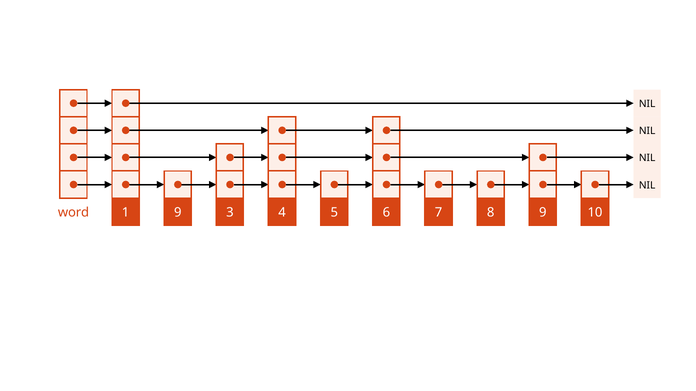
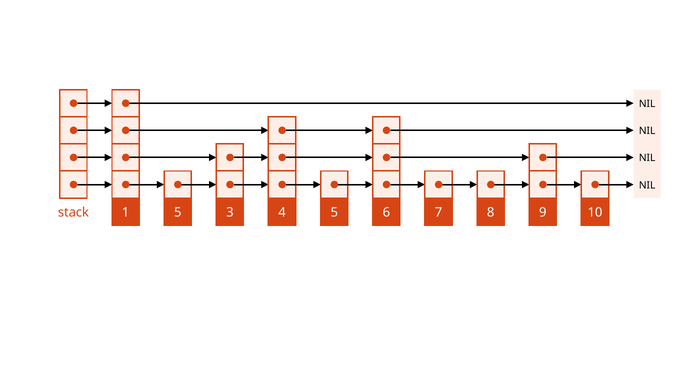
word: word -> stack
1 9: 9 -> 5
